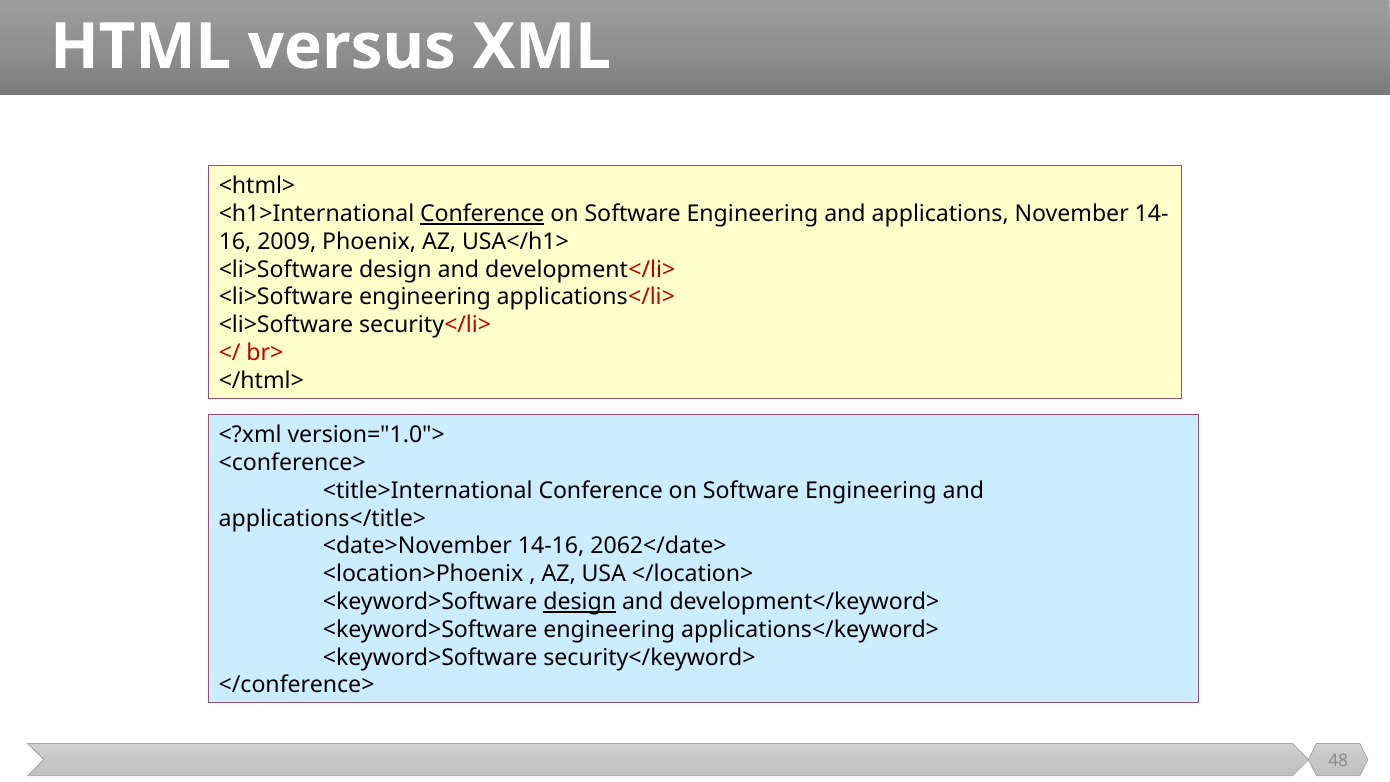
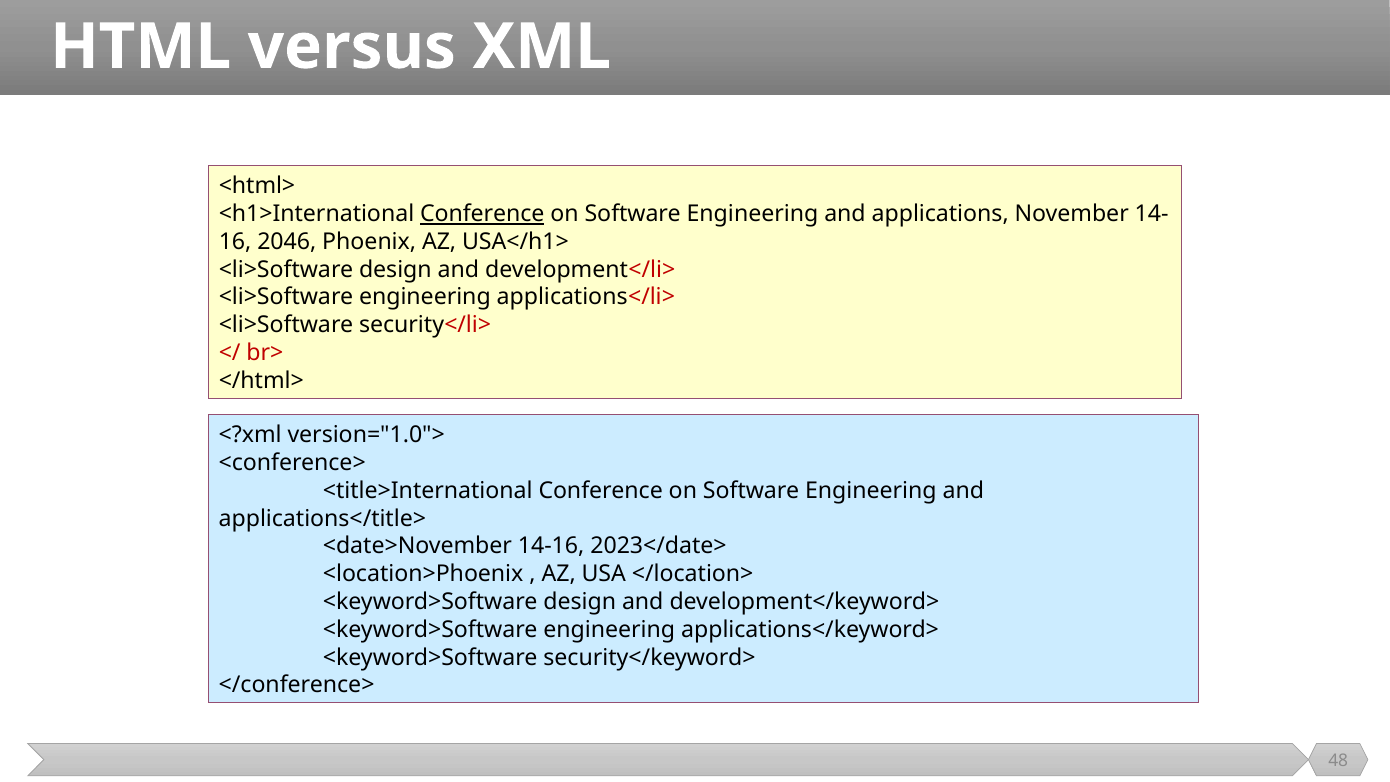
2009: 2009 -> 2046
2062</date>: 2062</date> -> 2023</date>
design at (580, 602) underline: present -> none
